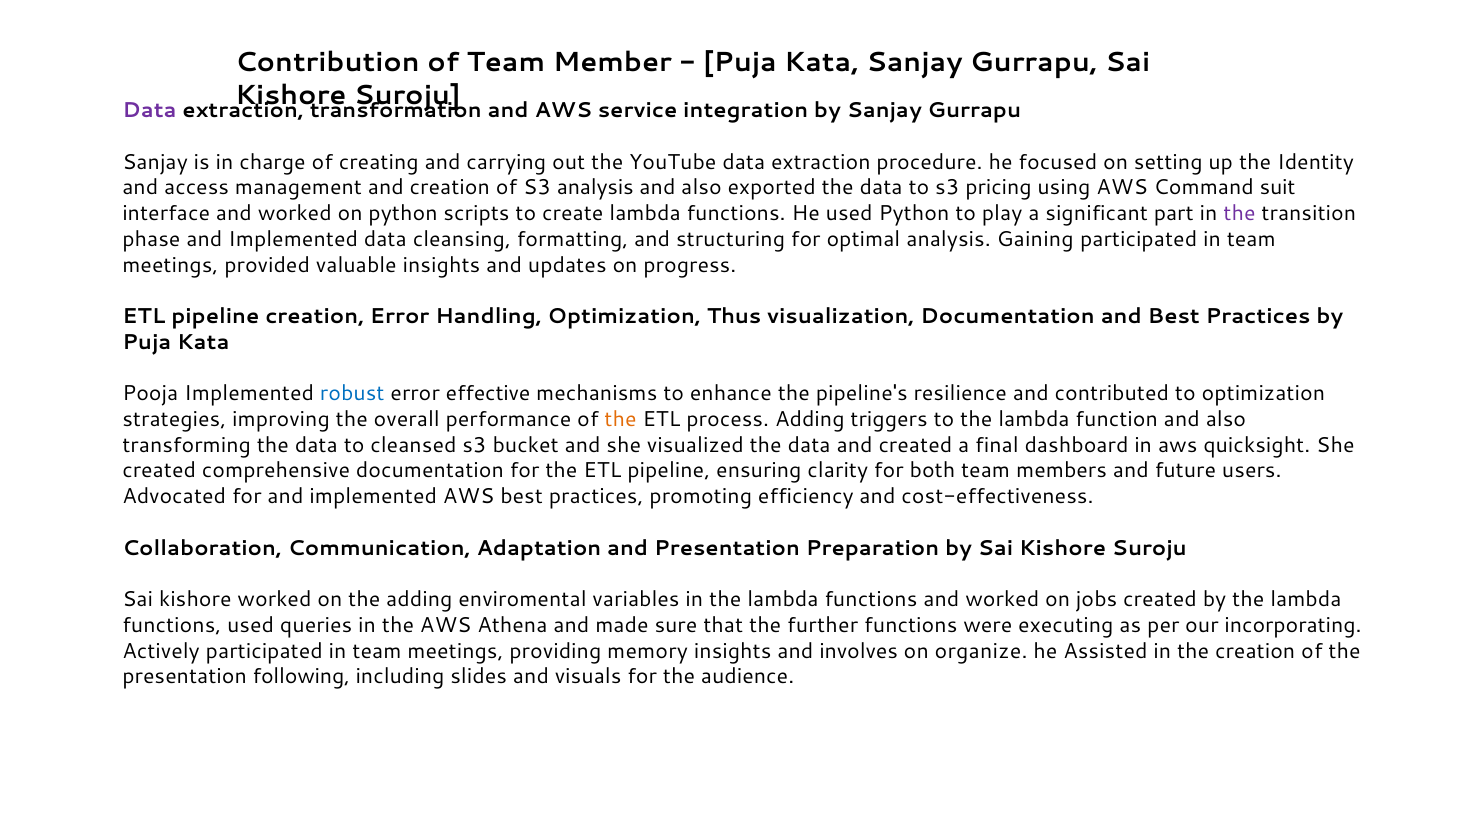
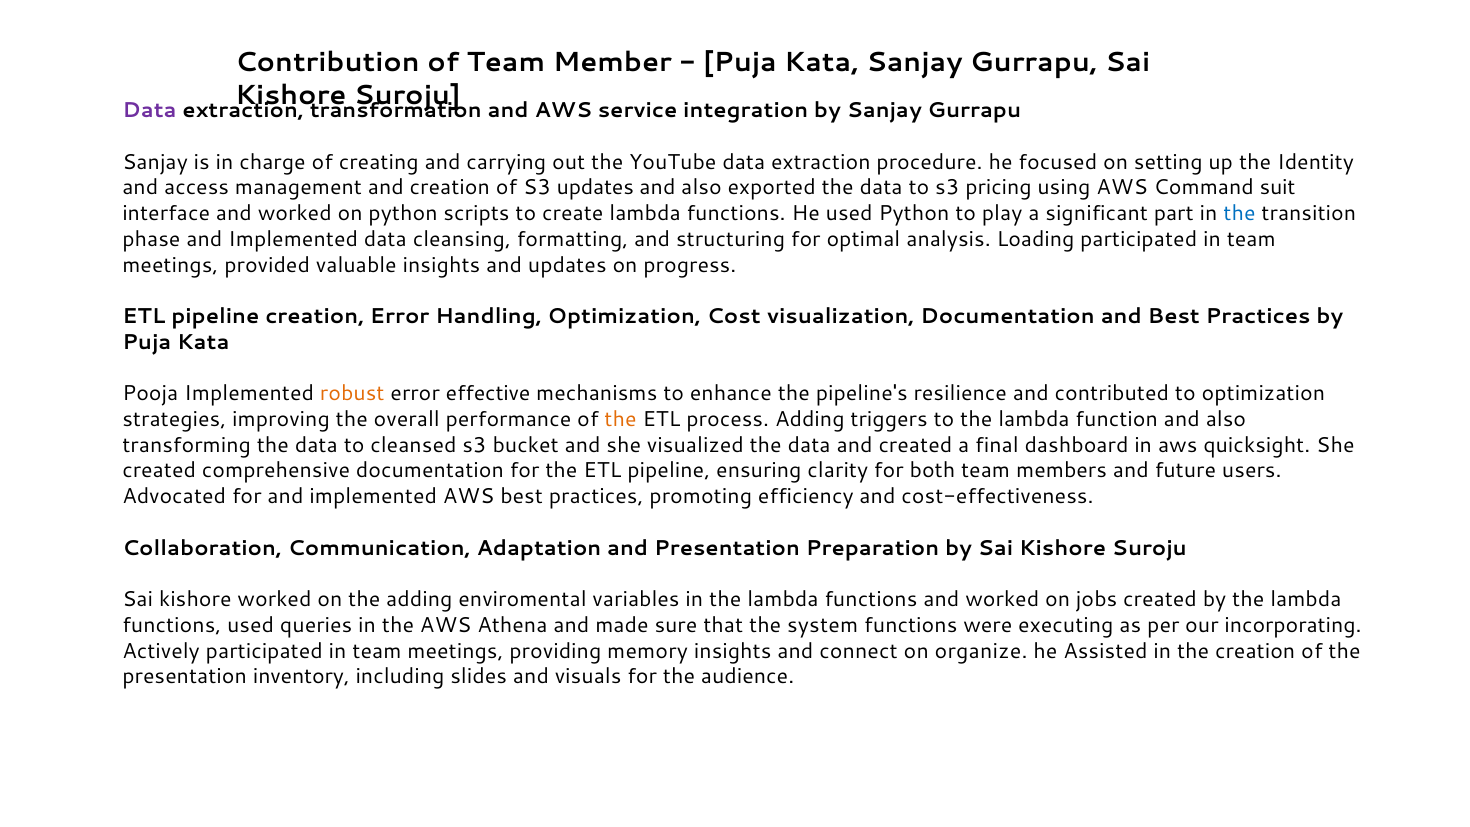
S3 analysis: analysis -> updates
the at (1240, 213) colour: purple -> blue
Gaining: Gaining -> Loading
Thus: Thus -> Cost
robust colour: blue -> orange
further: further -> system
involves: involves -> connect
following: following -> inventory
